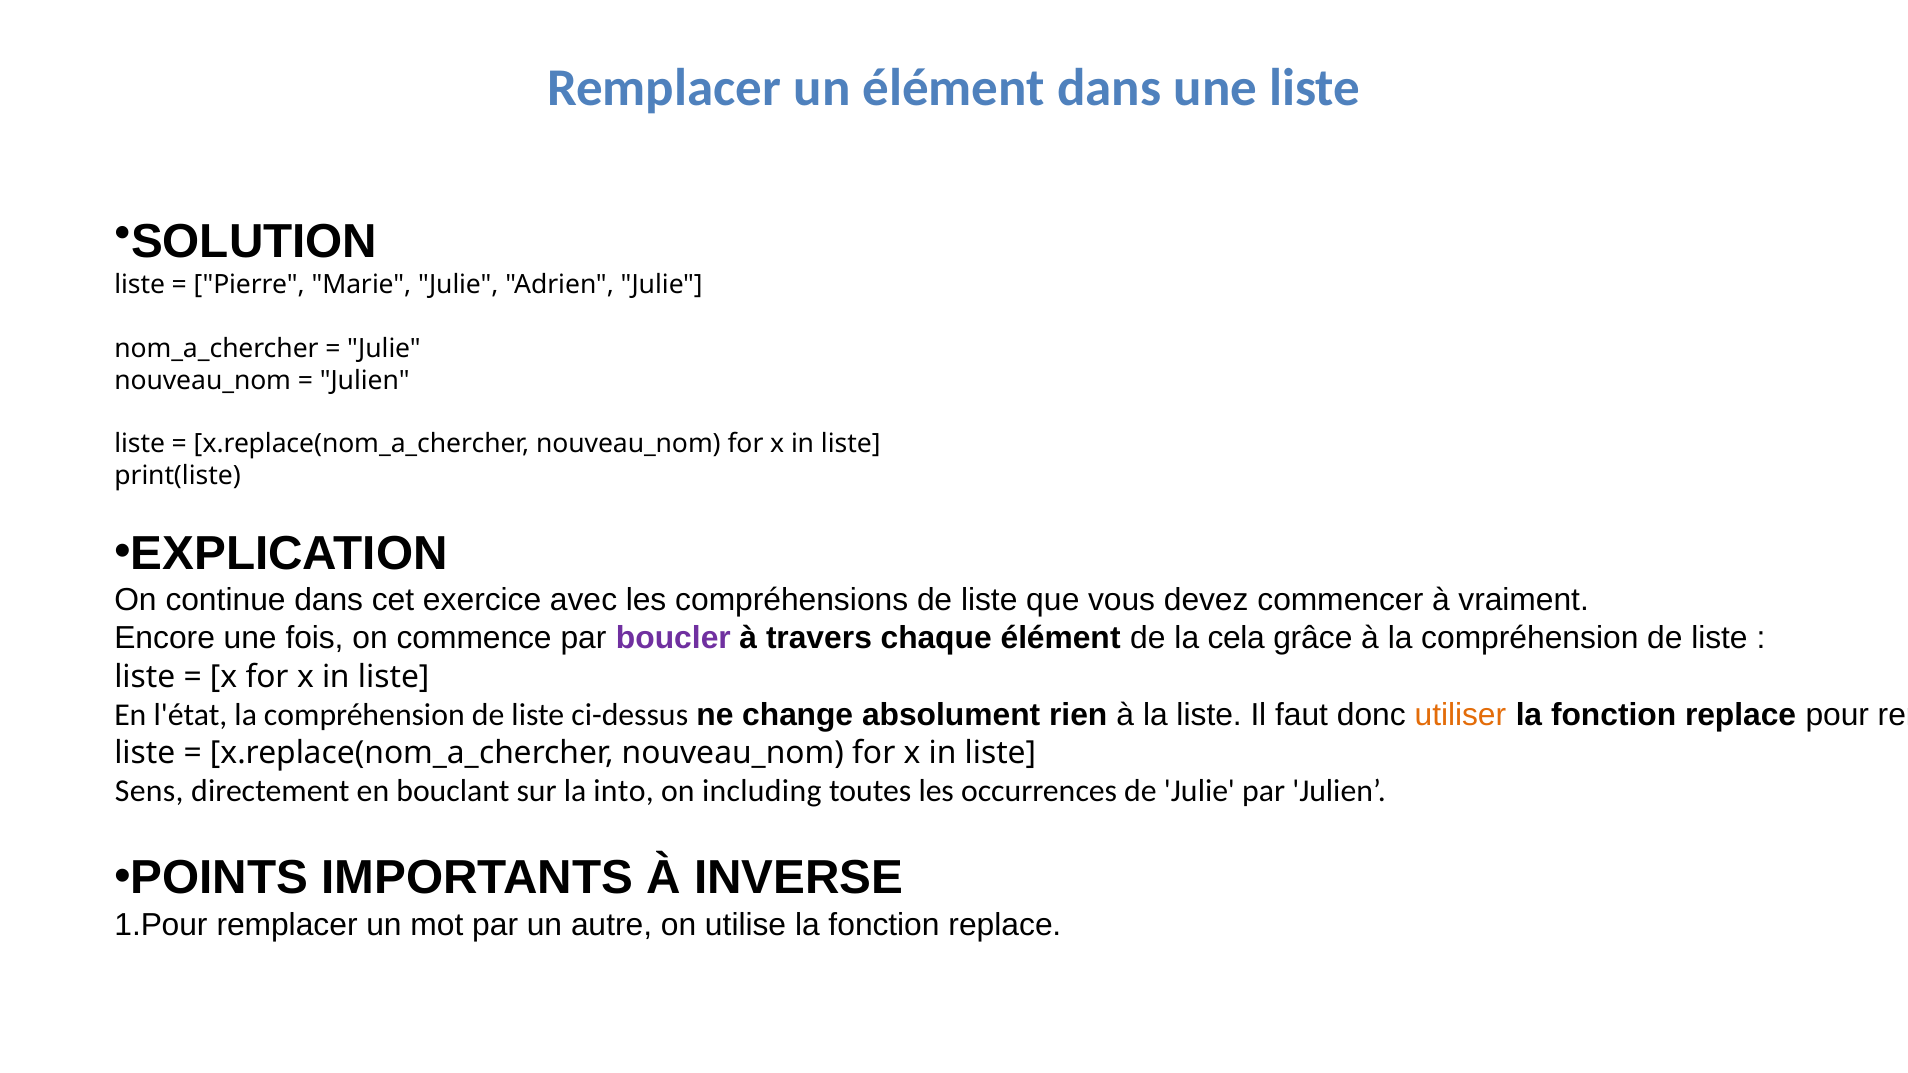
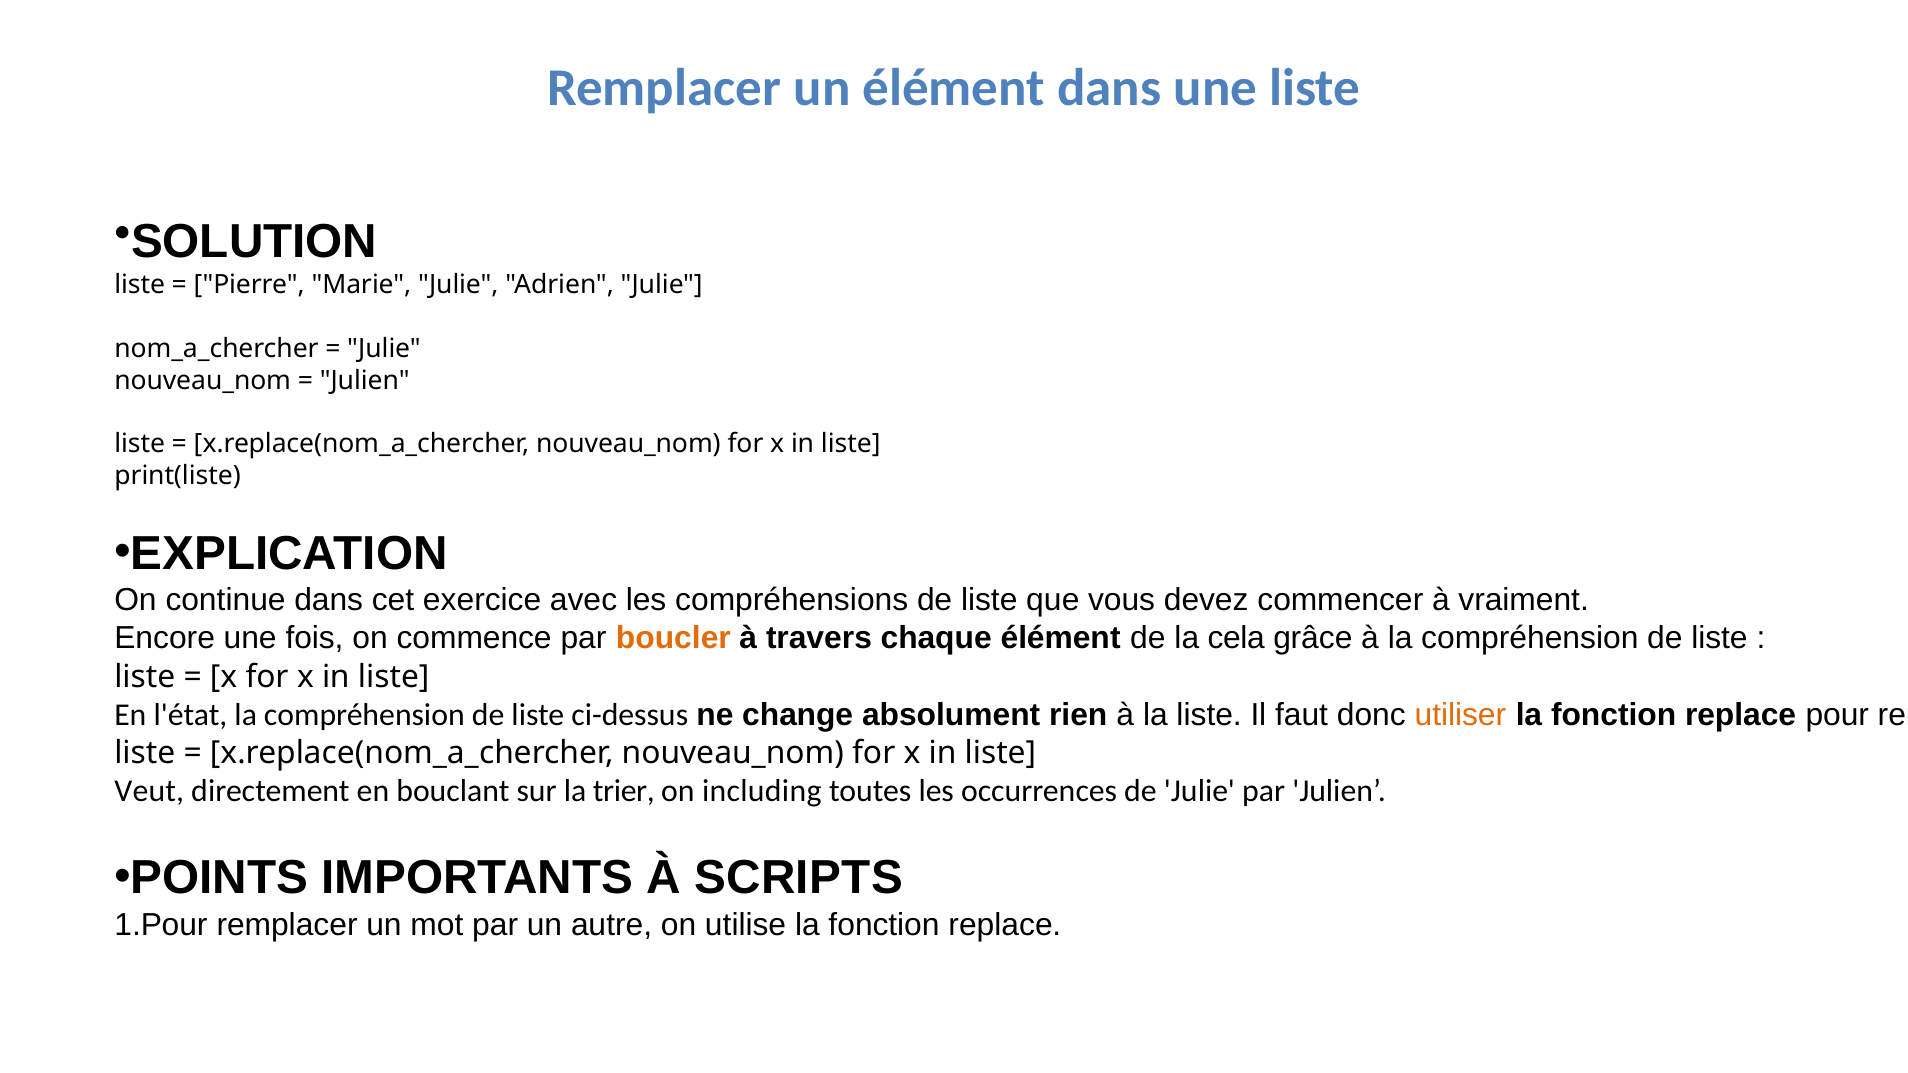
boucler colour: purple -> orange
Sens: Sens -> Veut
into: into -> trier
INVERSE: INVERSE -> SCRIPTS
